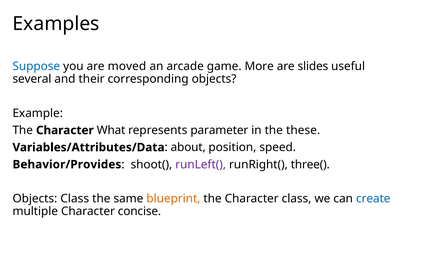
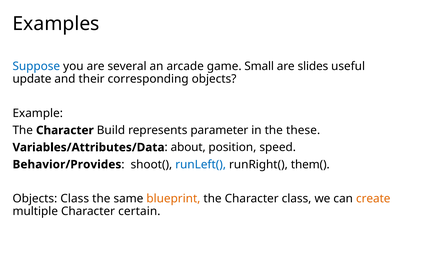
moved: moved -> several
More: More -> Small
several: several -> update
What: What -> Build
runLeft( colour: purple -> blue
three(: three( -> them(
create colour: blue -> orange
concise: concise -> certain
